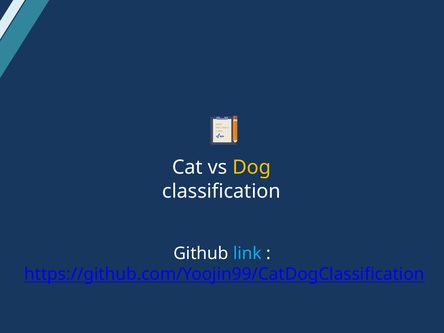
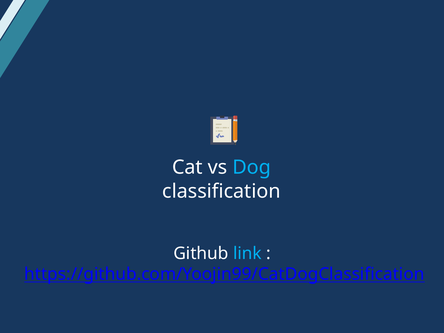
Dog colour: yellow -> light blue
